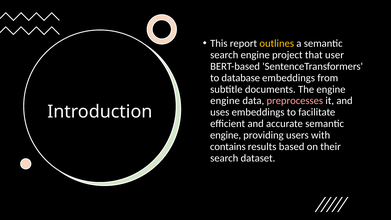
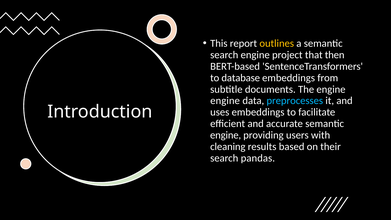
user: user -> then
preprocesses colour: pink -> light blue
contains: contains -> cleaning
dataset: dataset -> pandas
